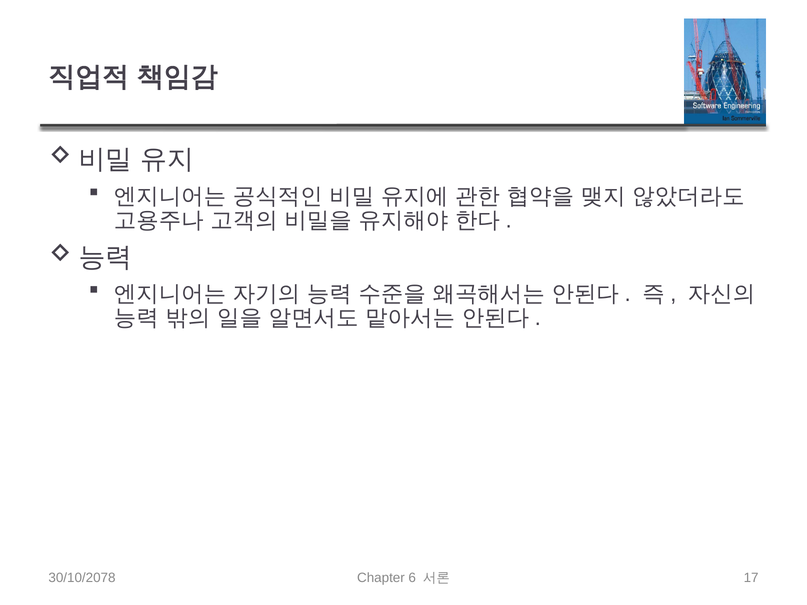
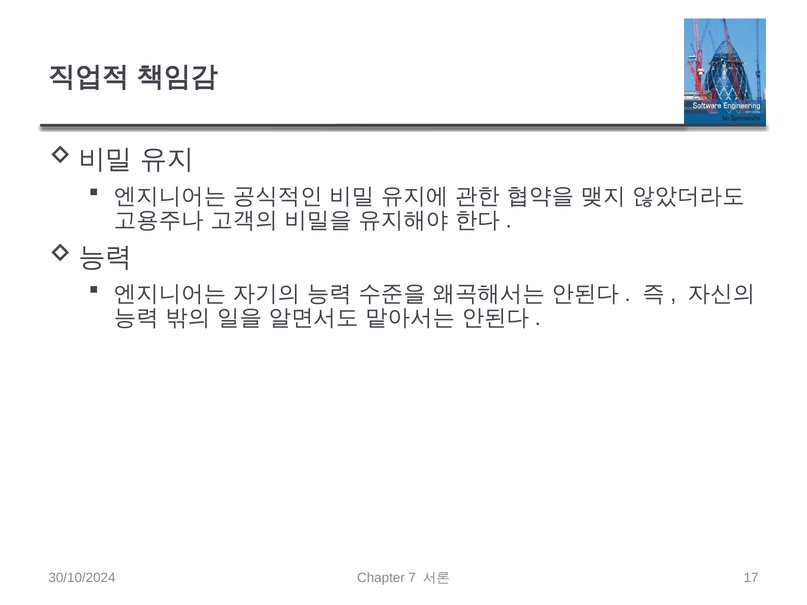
30/10/2078: 30/10/2078 -> 30/10/2024
6: 6 -> 7
